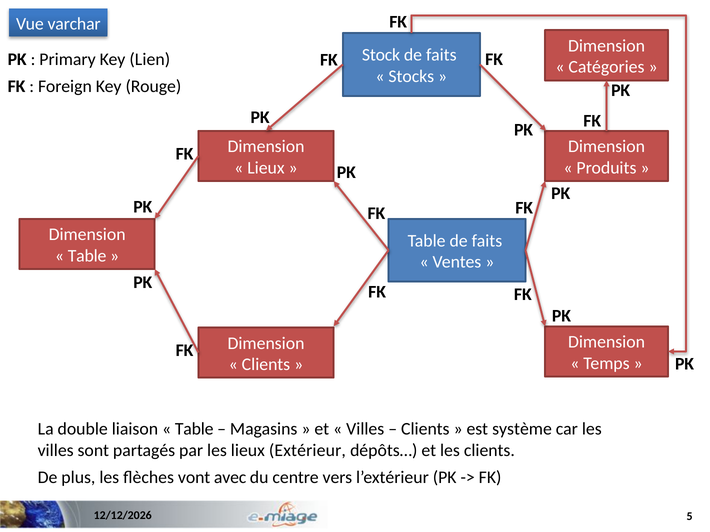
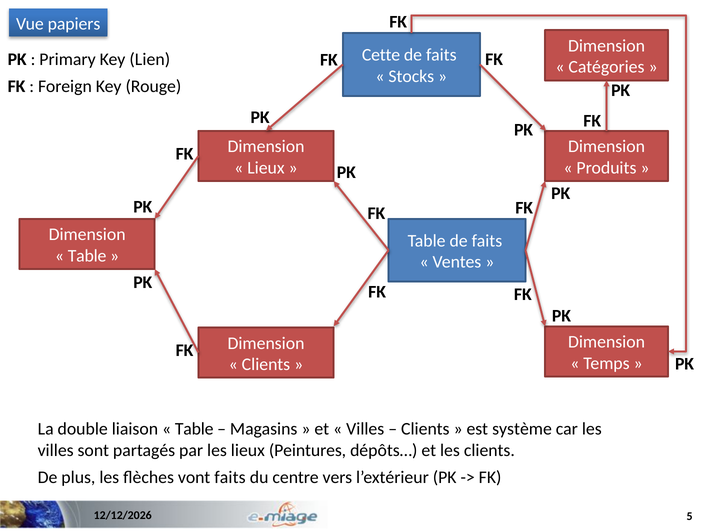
varchar: varchar -> papiers
Stock: Stock -> Cette
Extérieur: Extérieur -> Peintures
vont avec: avec -> faits
